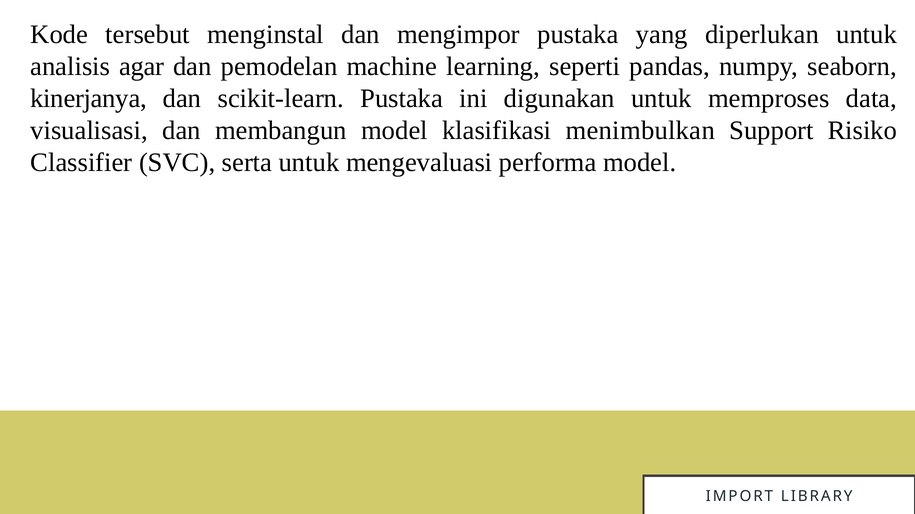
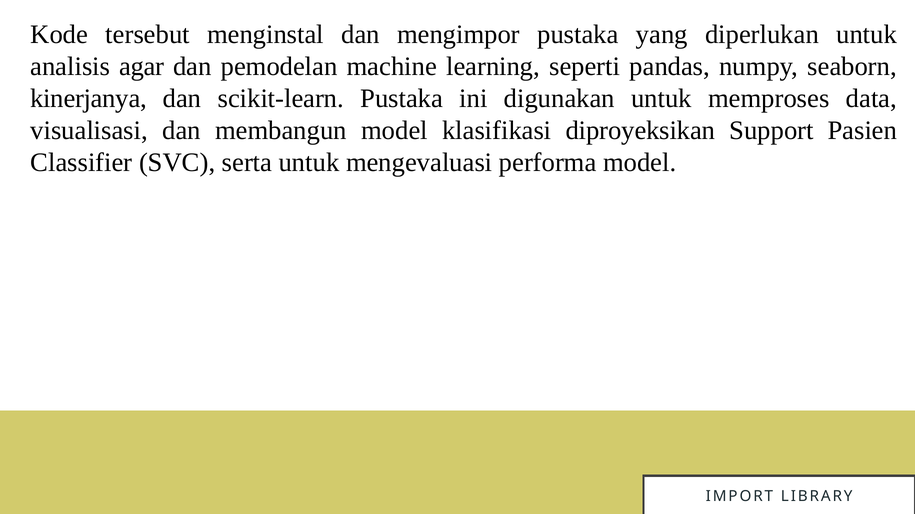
menimbulkan: menimbulkan -> diproyeksikan
Risiko: Risiko -> Pasien
